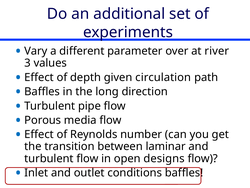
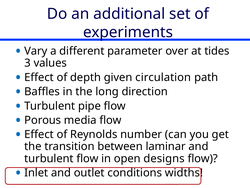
river: river -> tides
conditions baffles: baffles -> widths
